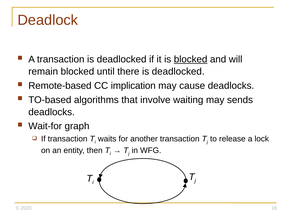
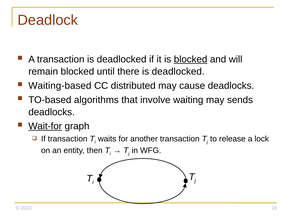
Remote-based: Remote-based -> Waiting-based
implication: implication -> distributed
Wait-for underline: none -> present
